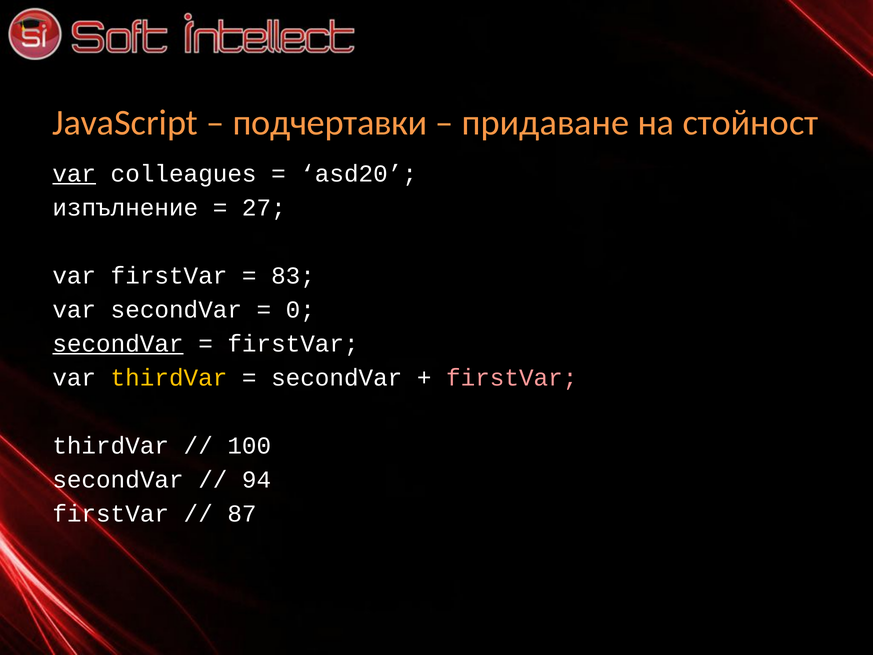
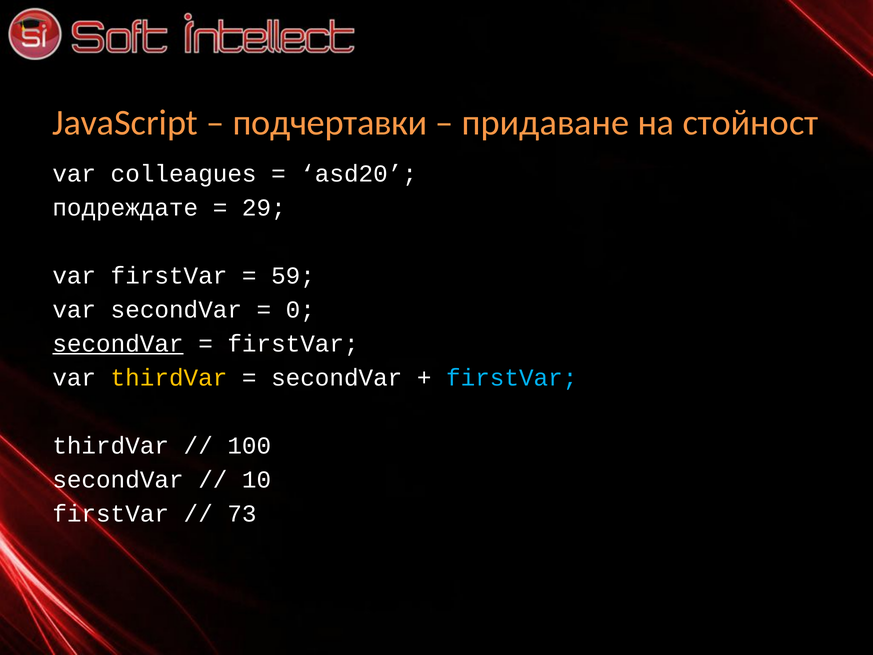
var at (74, 173) underline: present -> none
изпълнение: изпълнение -> подреждате
27: 27 -> 29
83: 83 -> 59
firstVar at (512, 377) colour: pink -> light blue
94: 94 -> 10
87: 87 -> 73
